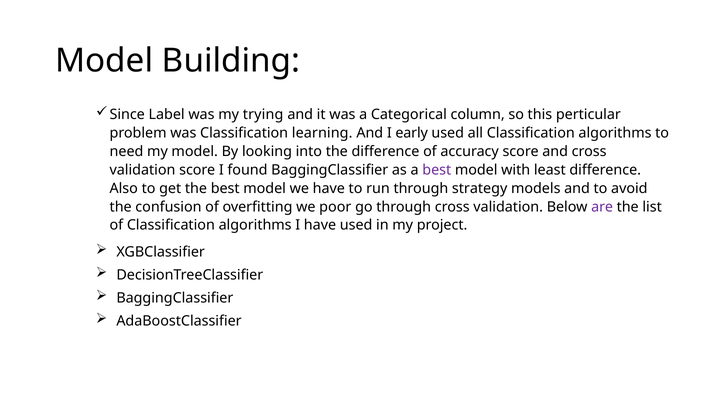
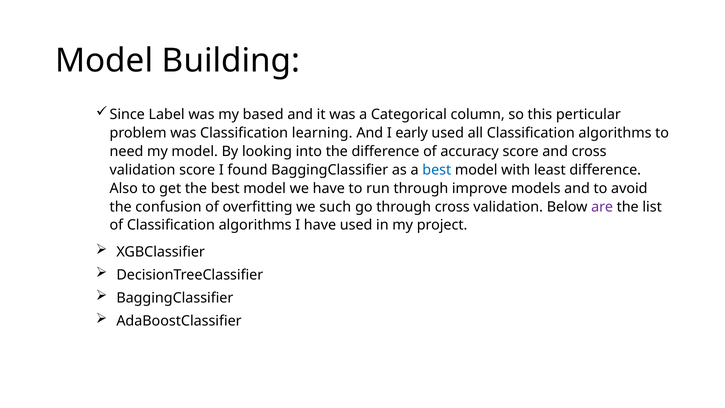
trying: trying -> based
best at (437, 170) colour: purple -> blue
strategy: strategy -> improve
poor: poor -> such
